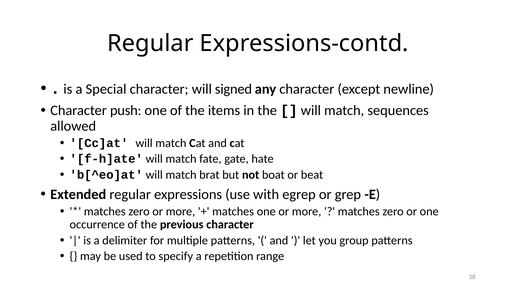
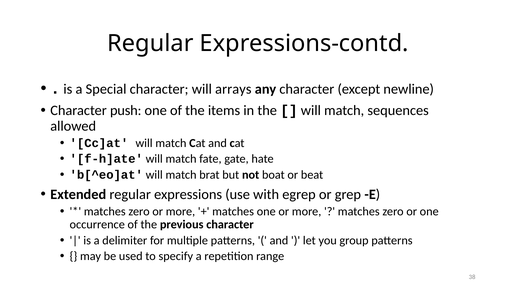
signed: signed -> arrays
